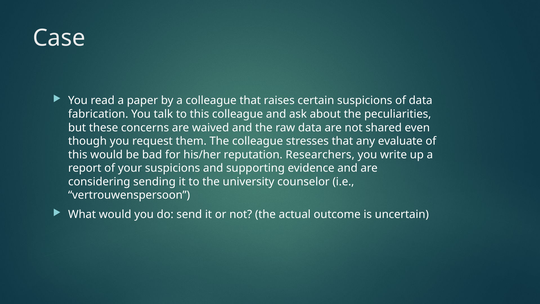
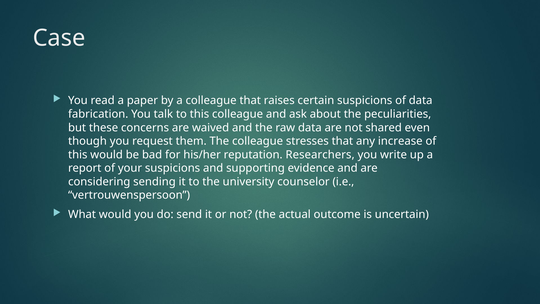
evaluate: evaluate -> increase
